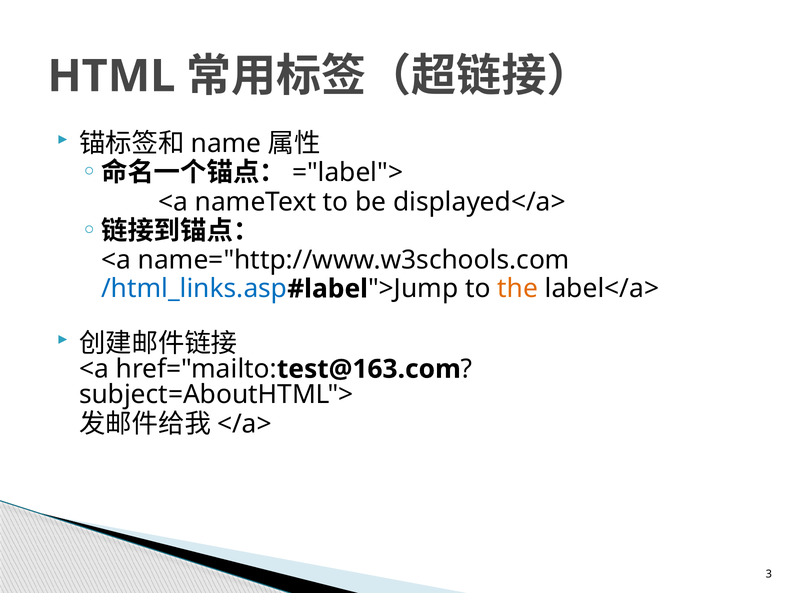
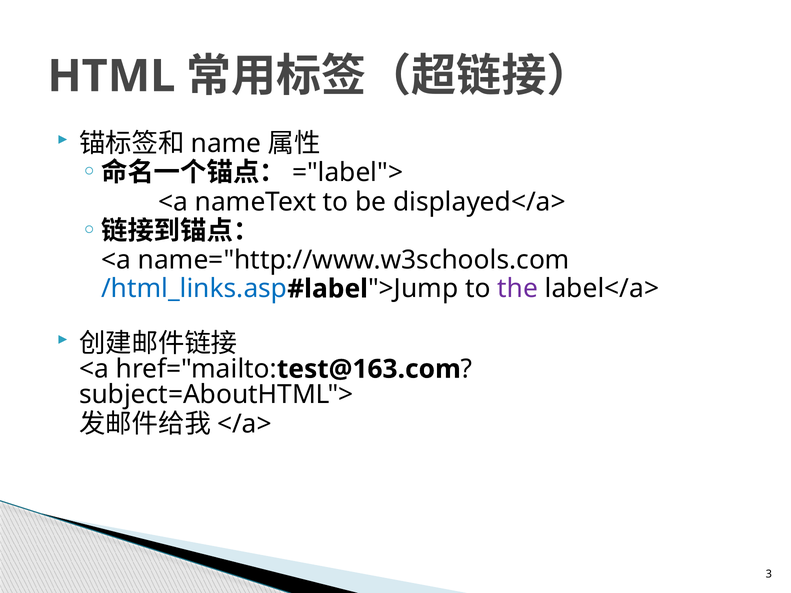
the colour: orange -> purple
